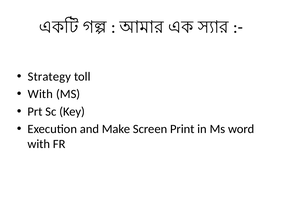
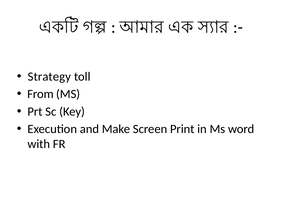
With at (40, 94): With -> From
